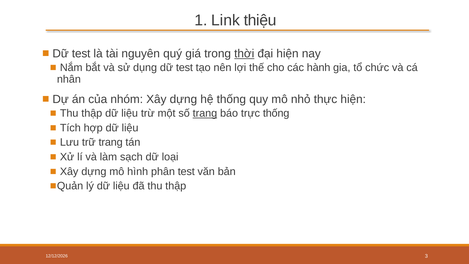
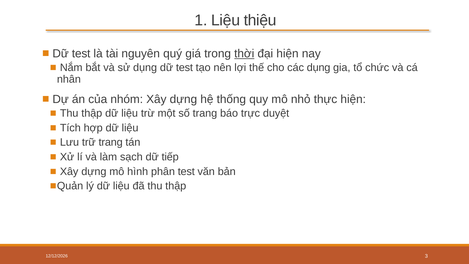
1 Link: Link -> Liệu
các hành: hành -> dụng
trang at (205, 113) underline: present -> none
trực thống: thống -> duyệt
loại: loại -> tiếp
